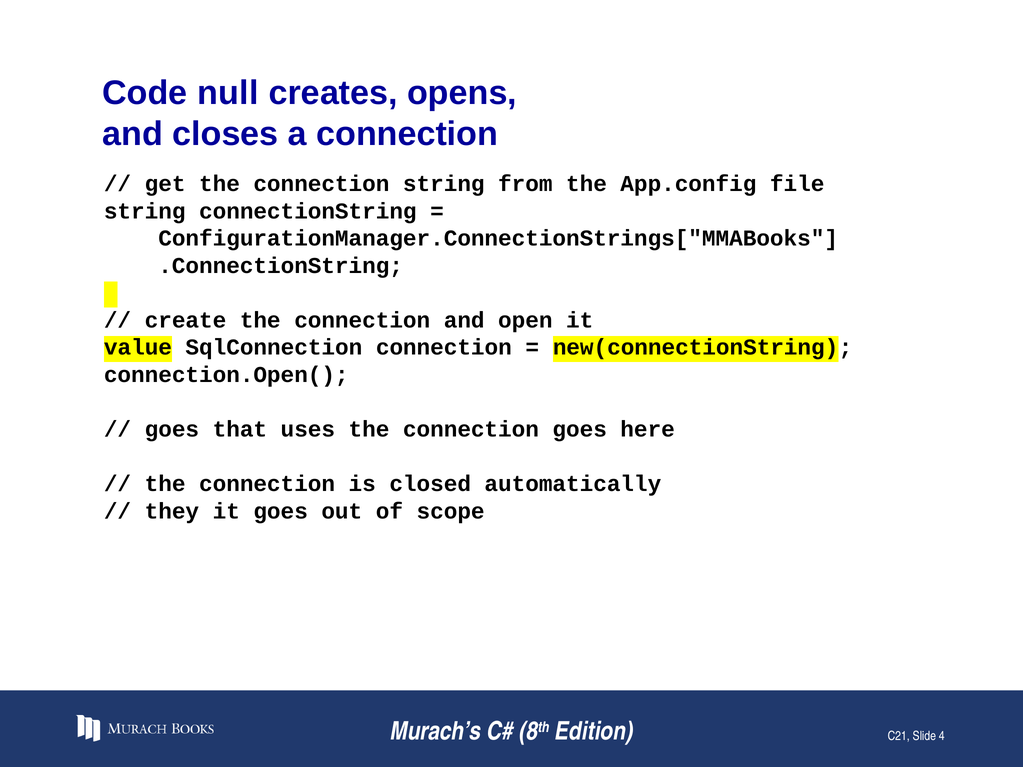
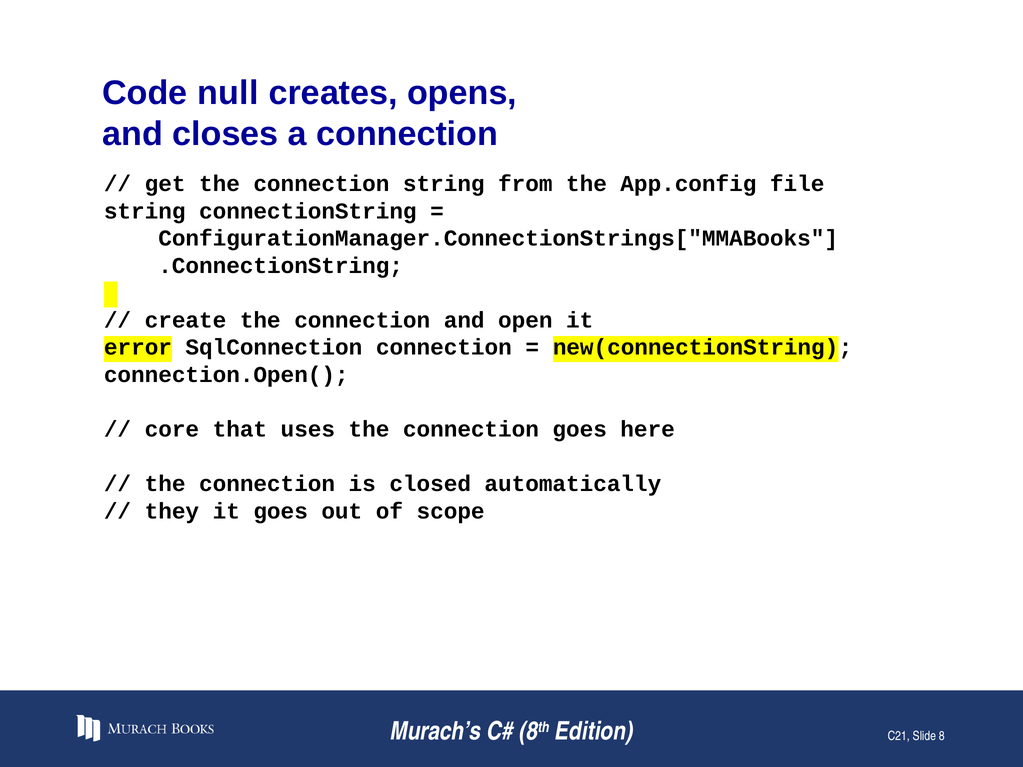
value: value -> error
goes at (172, 429): goes -> core
4: 4 -> 8
